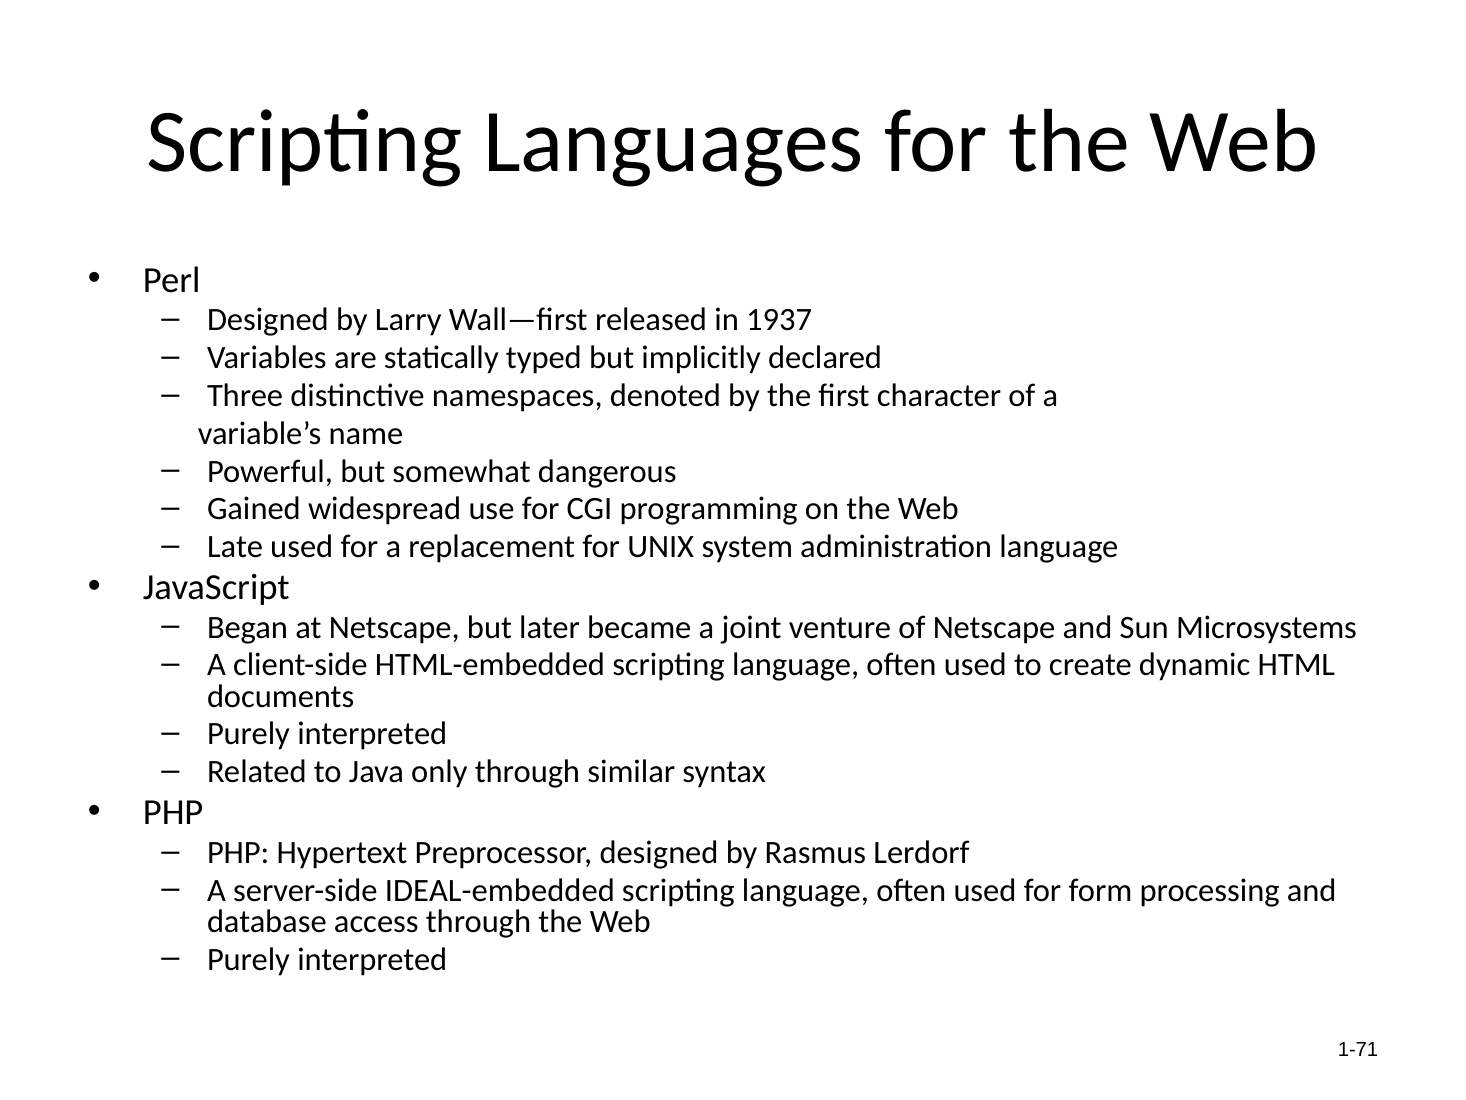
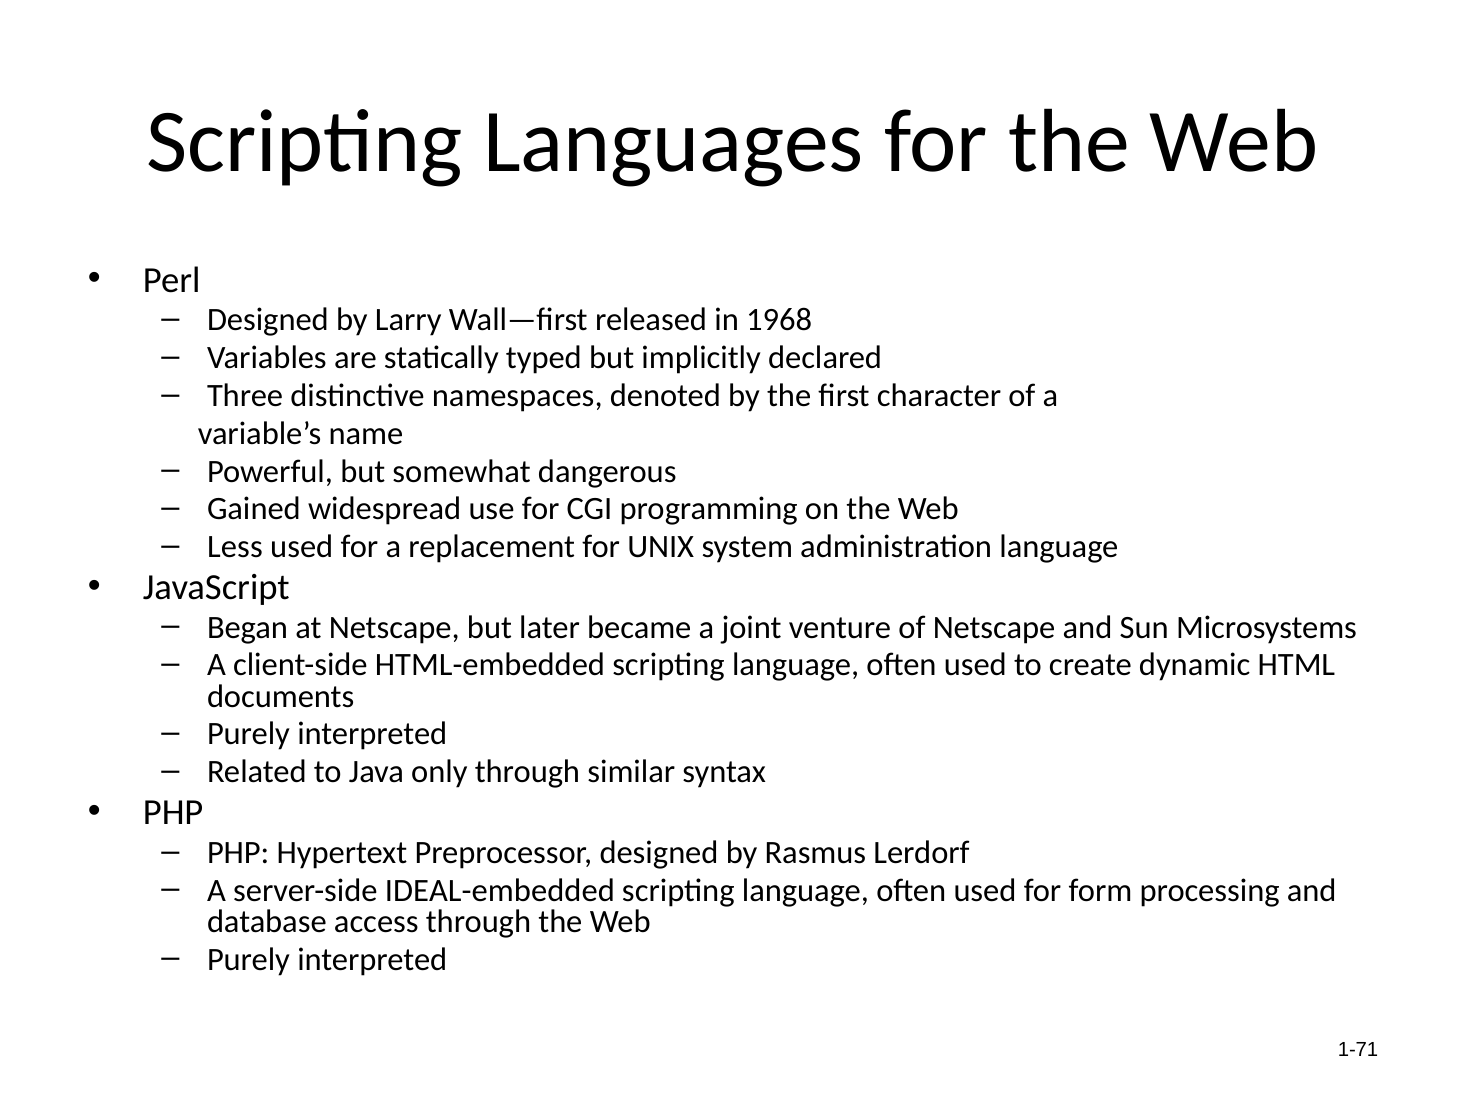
1937: 1937 -> 1968
Late: Late -> Less
